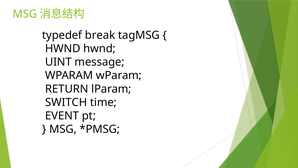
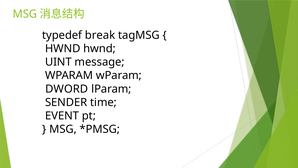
RETURN: RETURN -> DWORD
SWITCH: SWITCH -> SENDER
